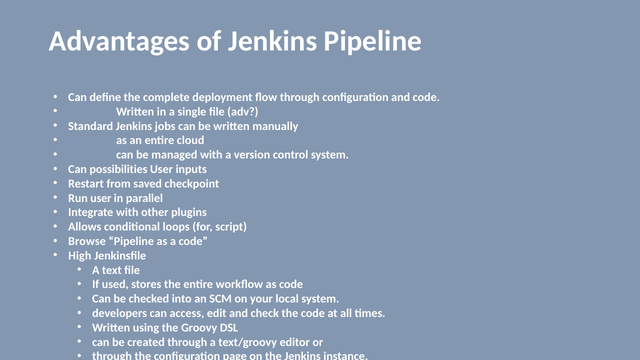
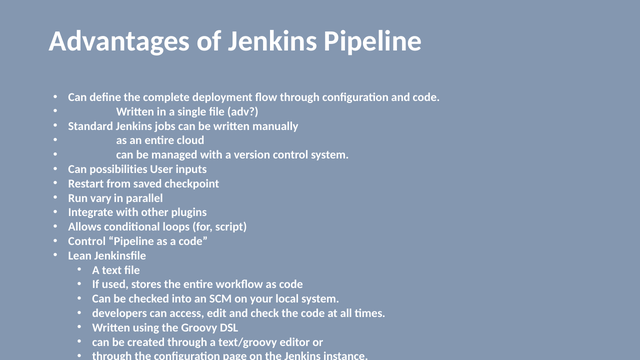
Run user: user -> vary
Browse at (87, 241): Browse -> Control
High: High -> Lean
